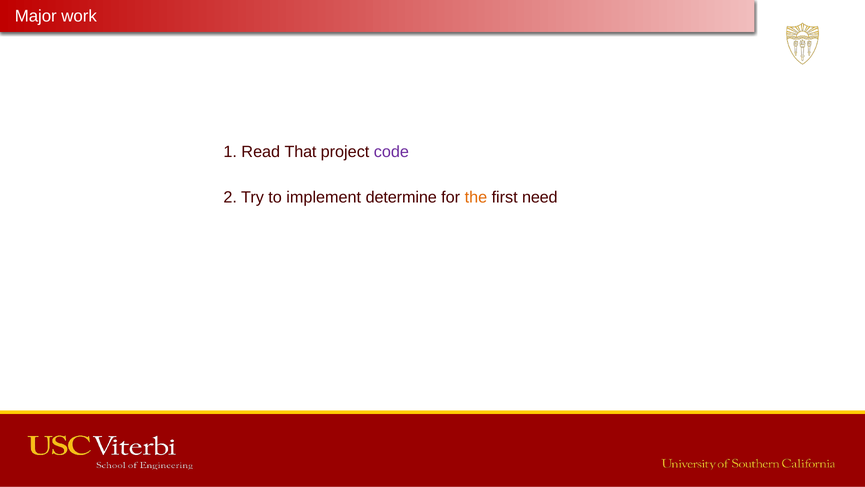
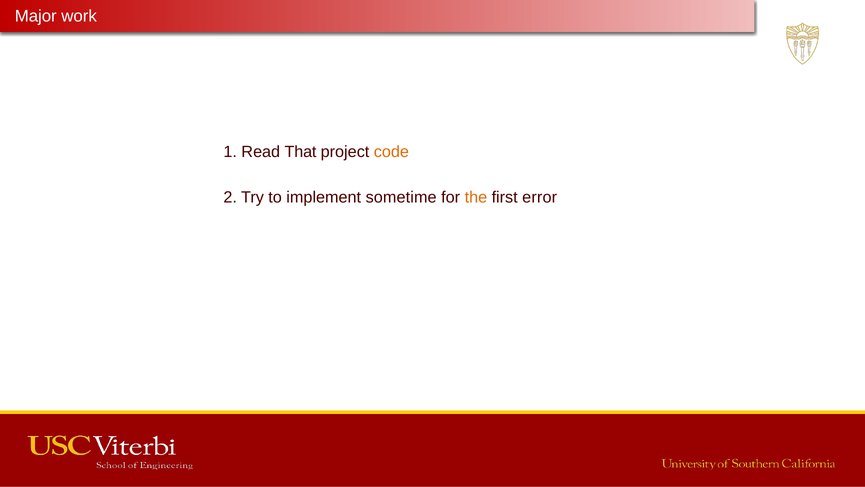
code colour: purple -> orange
determine: determine -> sometime
first need: need -> error
